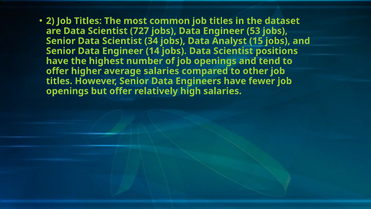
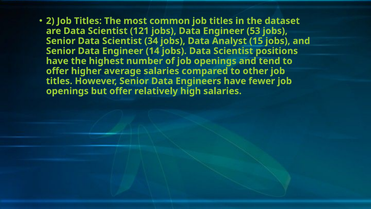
727: 727 -> 121
